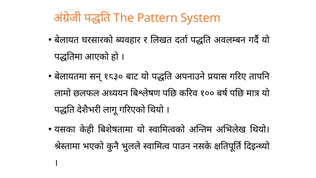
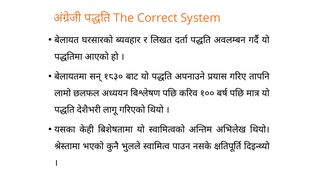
Pattern: Pattern -> Correct
